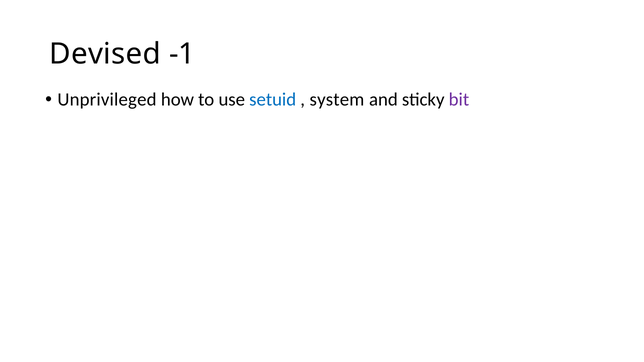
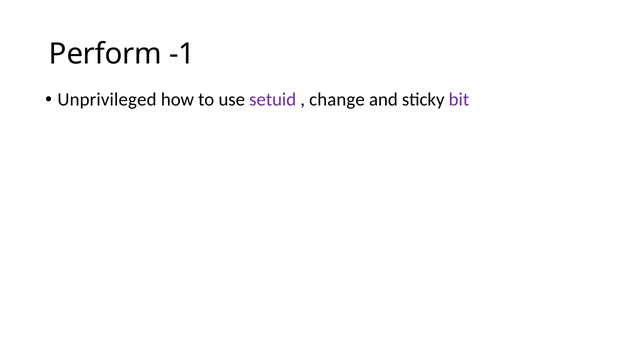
Devised: Devised -> Perform
setuid colour: blue -> purple
system: system -> change
